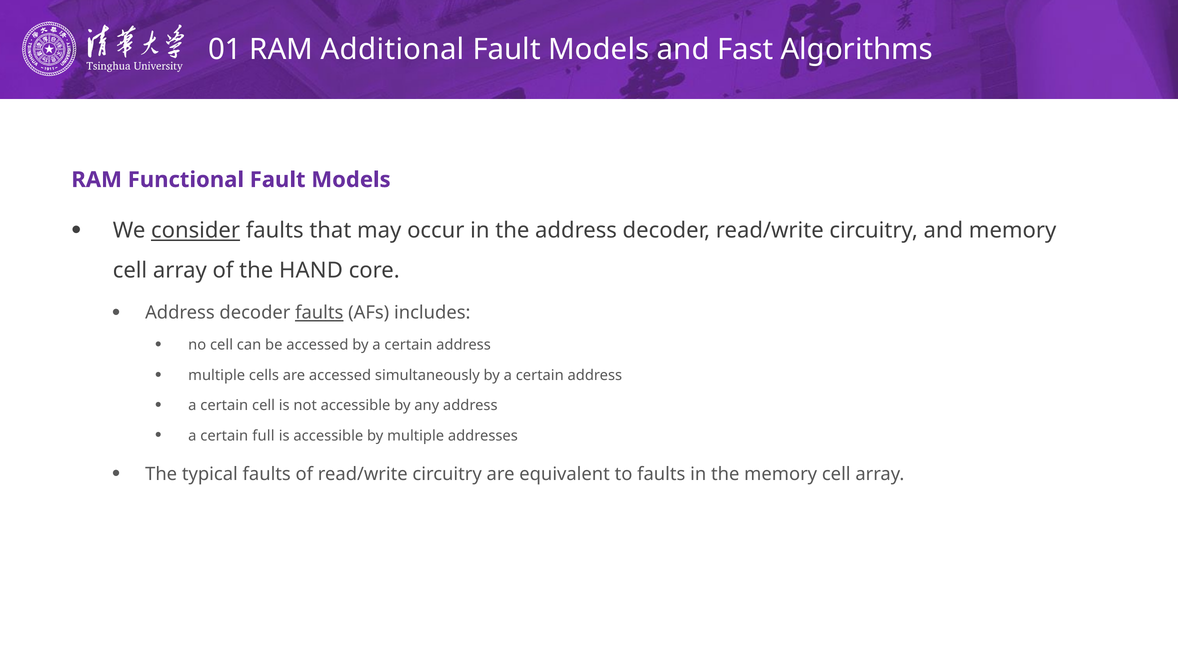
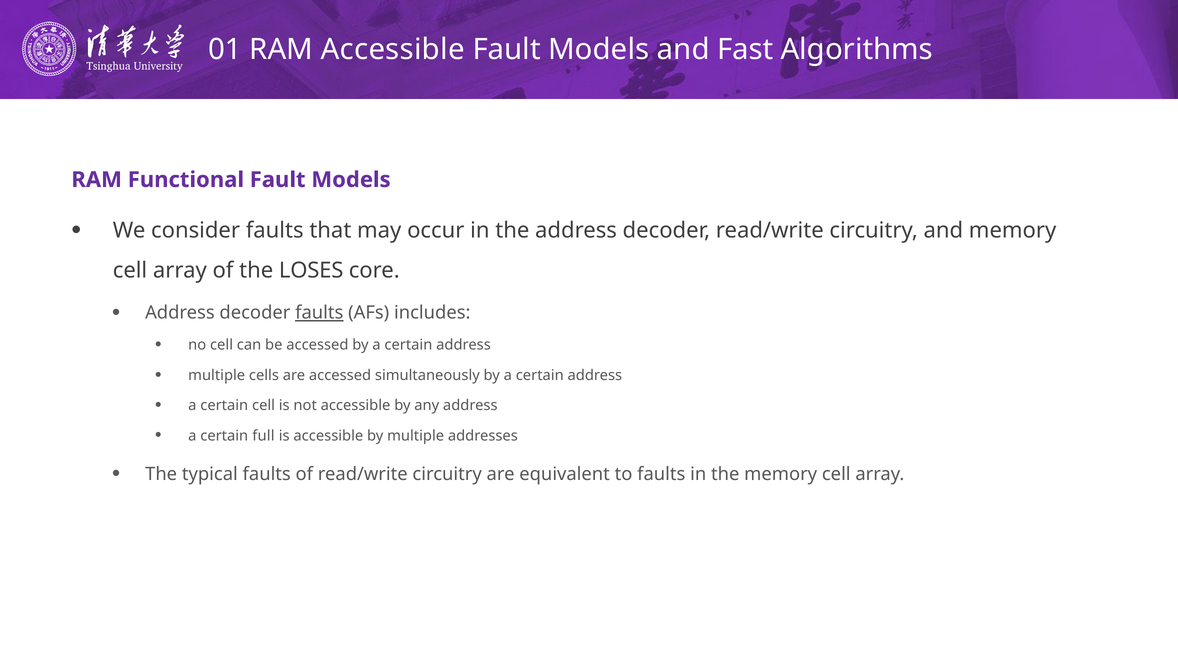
RAM Additional: Additional -> Accessible
consider underline: present -> none
HAND: HAND -> LOSES
